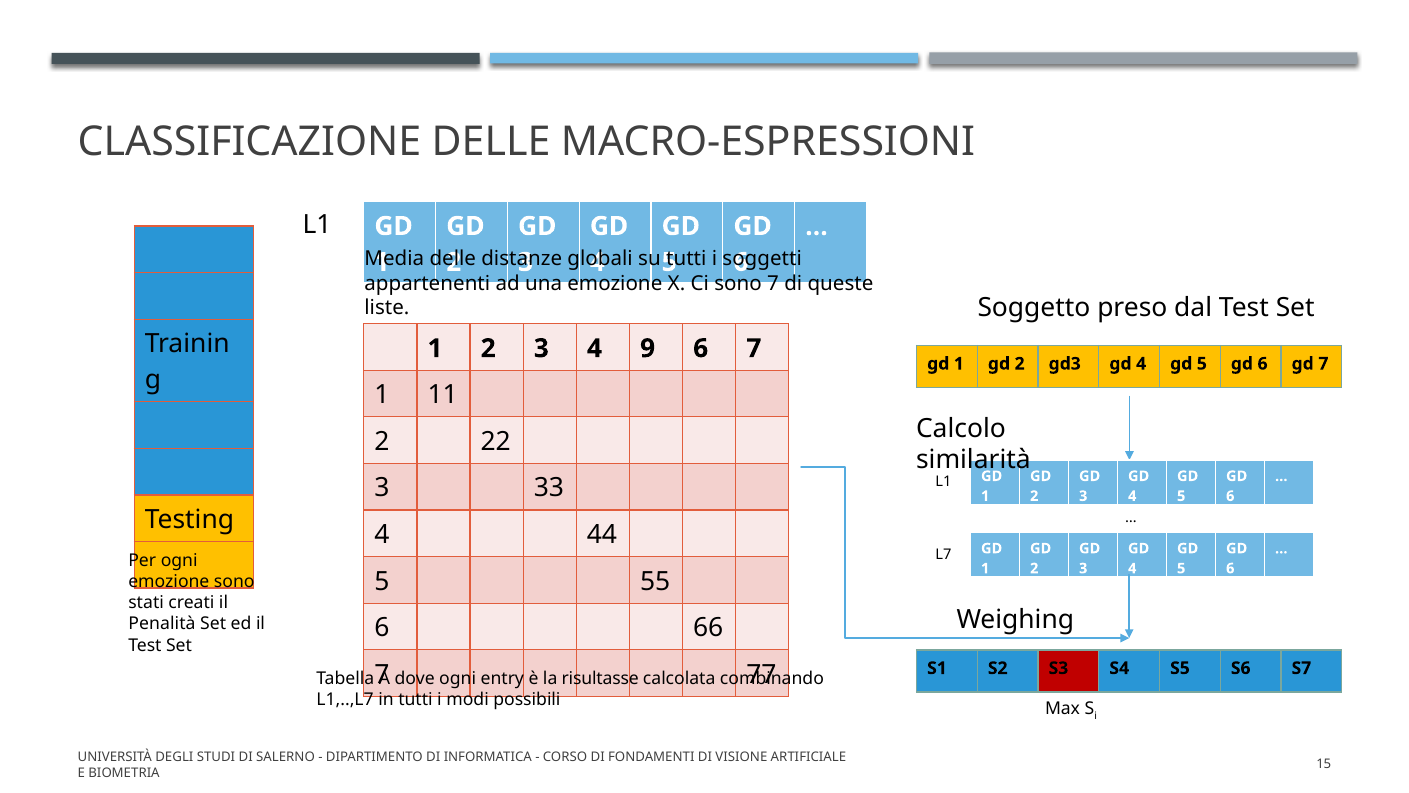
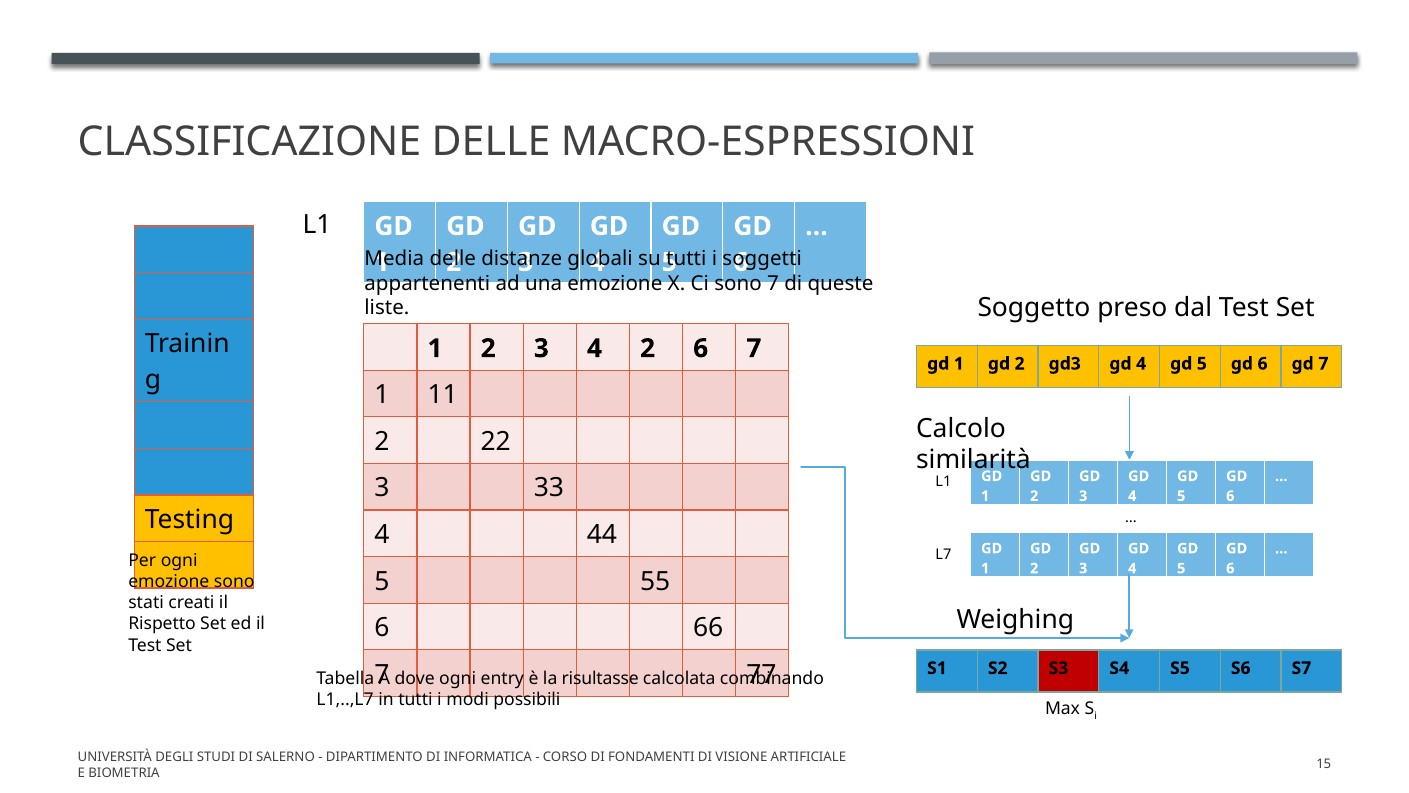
4 9: 9 -> 2
Penalità: Penalità -> Rispetto
